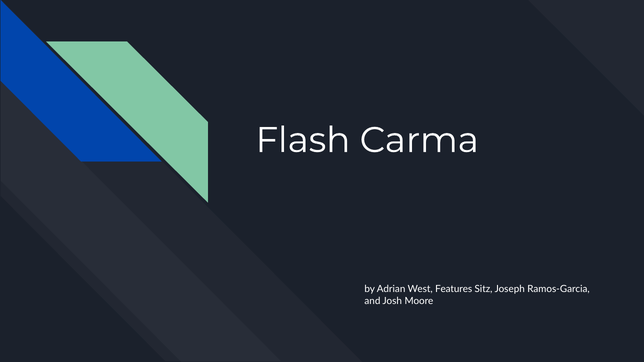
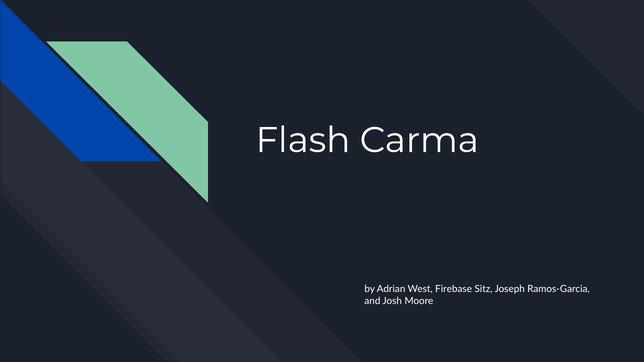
Features: Features -> Firebase
